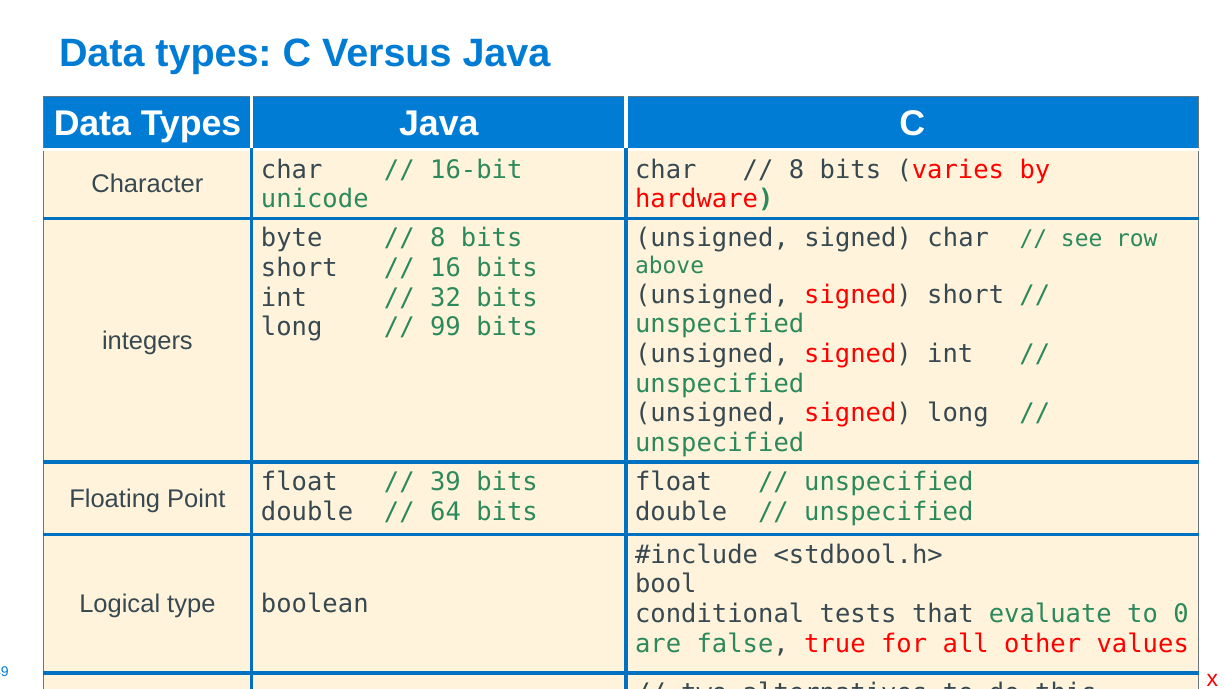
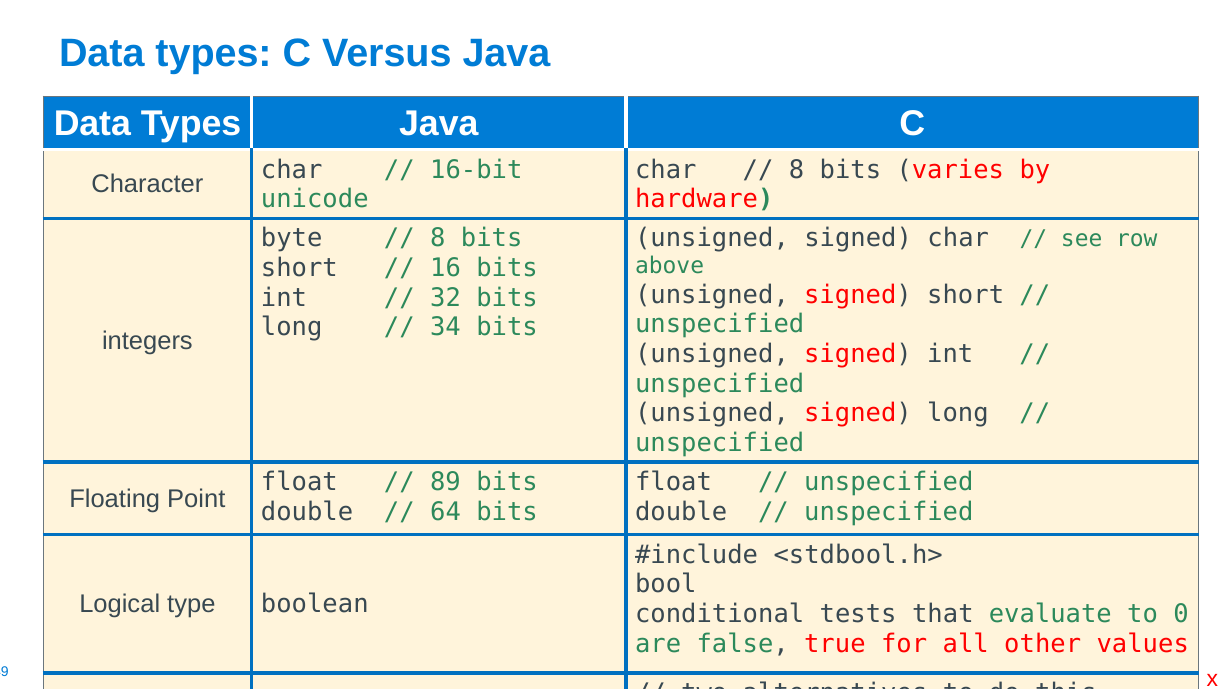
99: 99 -> 34
39: 39 -> 89
